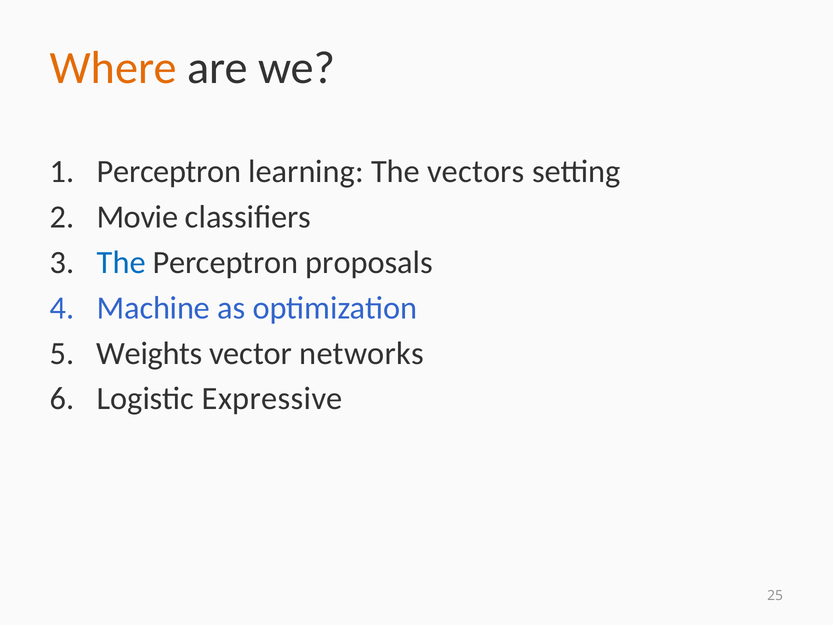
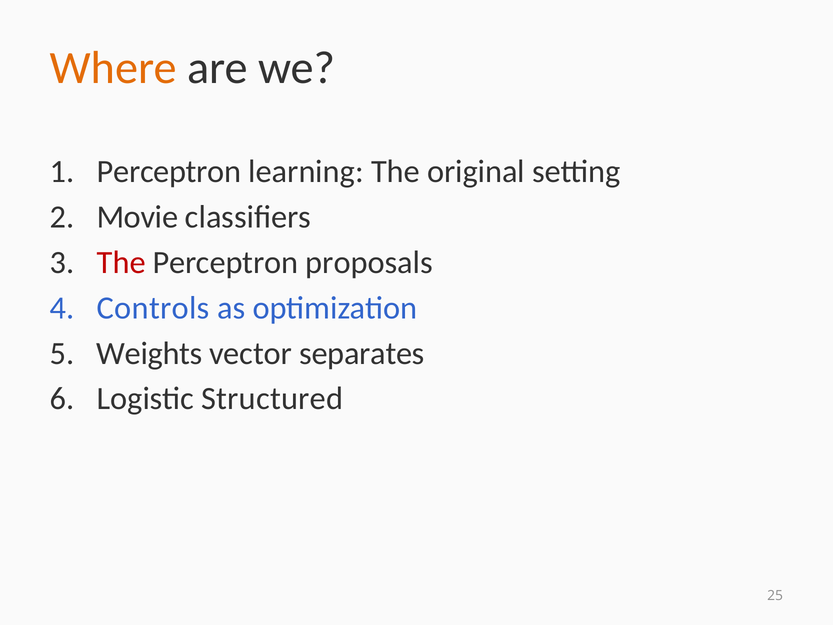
vectors: vectors -> original
The at (121, 262) colour: blue -> red
Machine: Machine -> Controls
networks: networks -> separates
Expressive: Expressive -> Structured
